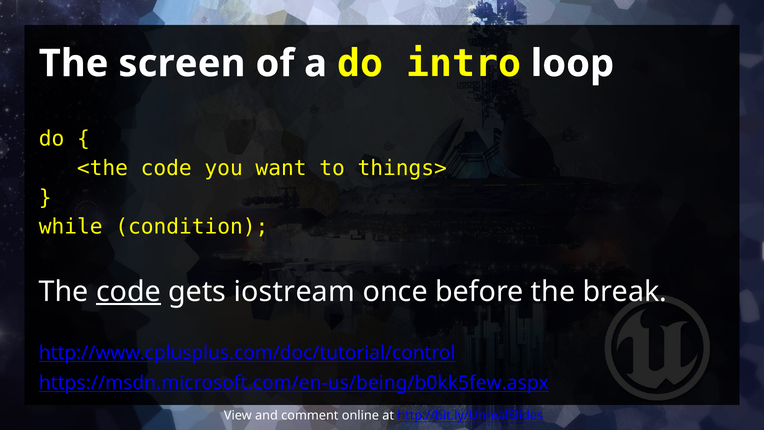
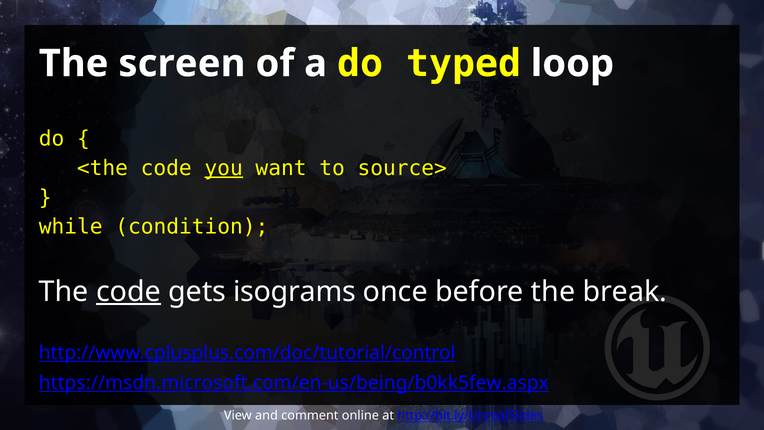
intro: intro -> typed
you underline: none -> present
things>: things> -> source>
iostream: iostream -> isograms
